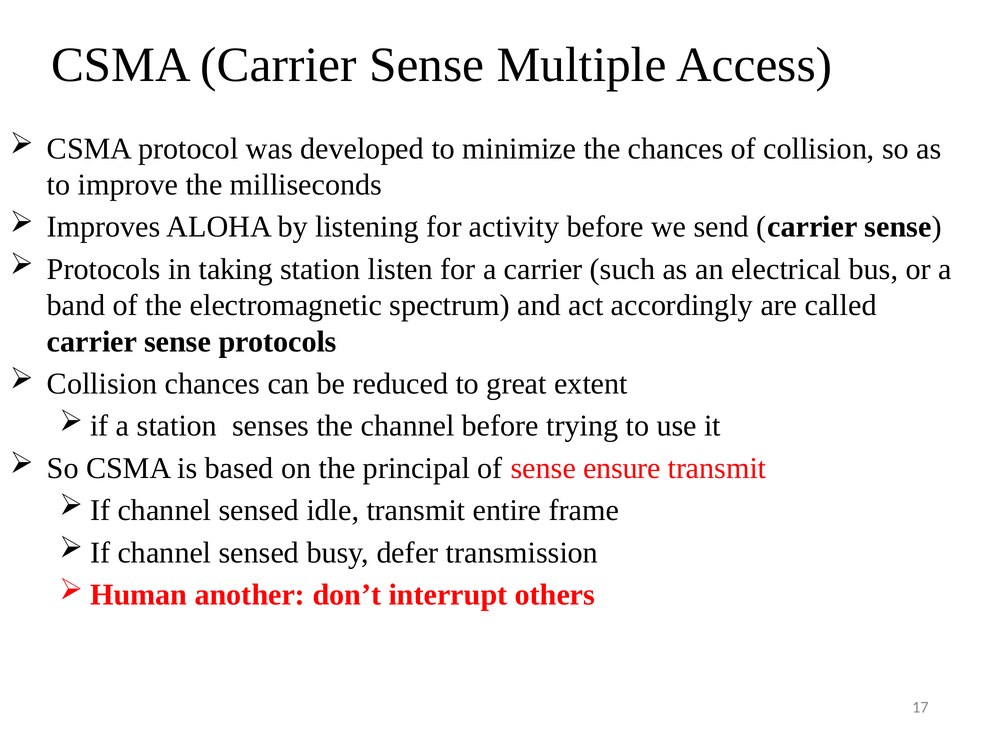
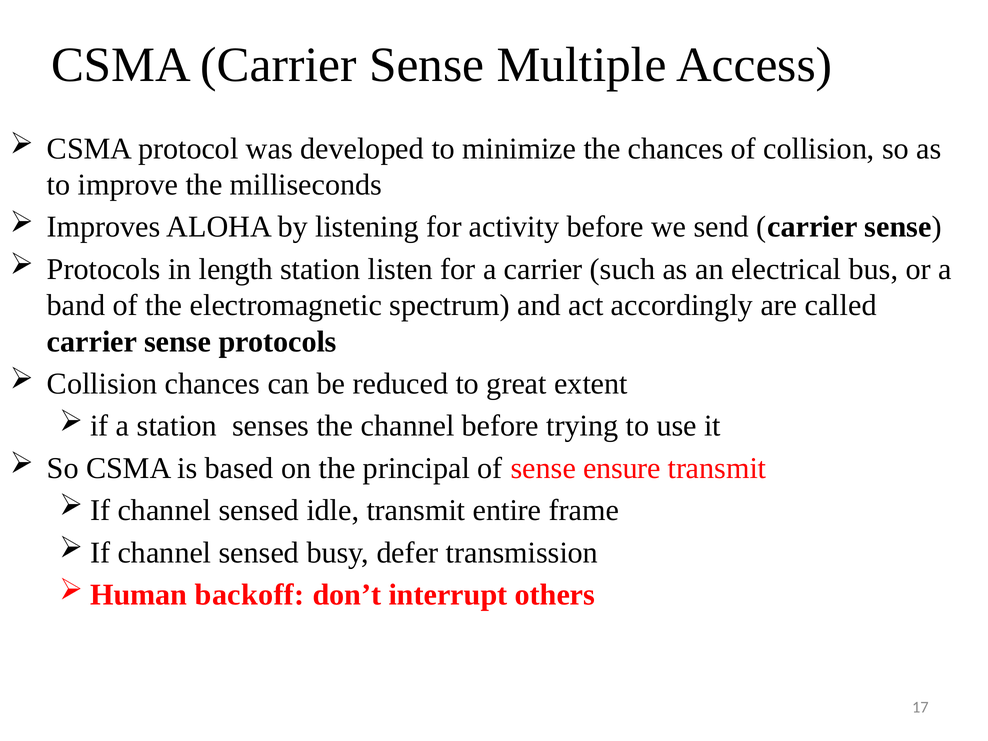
taking: taking -> length
another: another -> backoff
